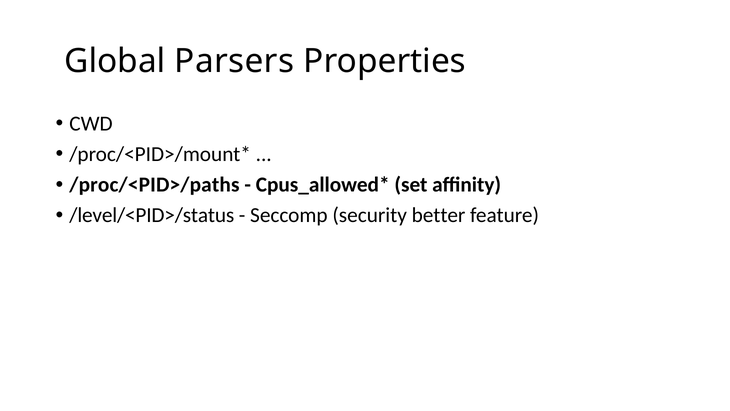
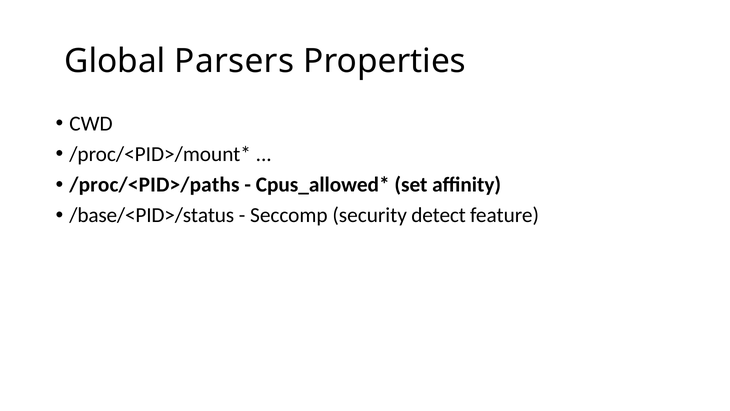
/level/<PID>/status: /level/<PID>/status -> /base/<PID>/status
better: better -> detect
